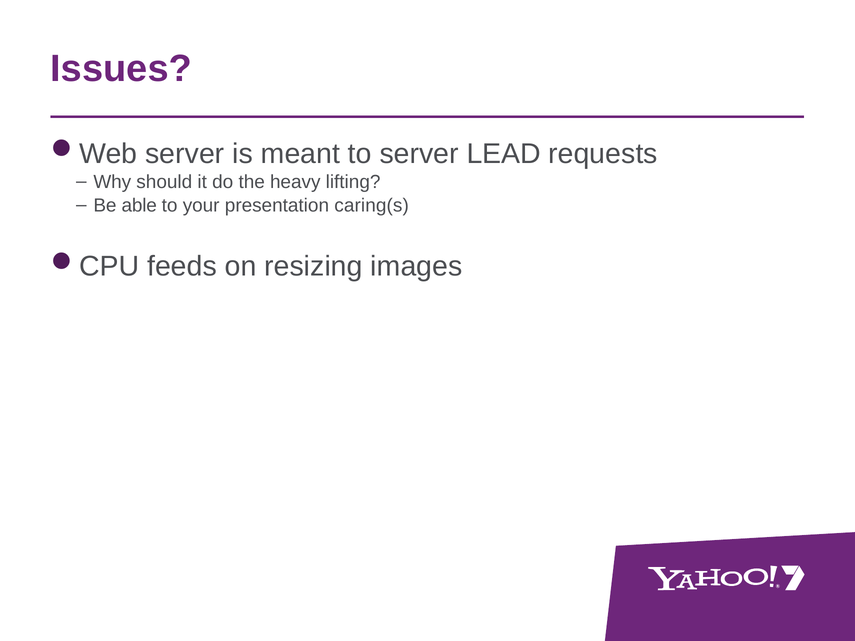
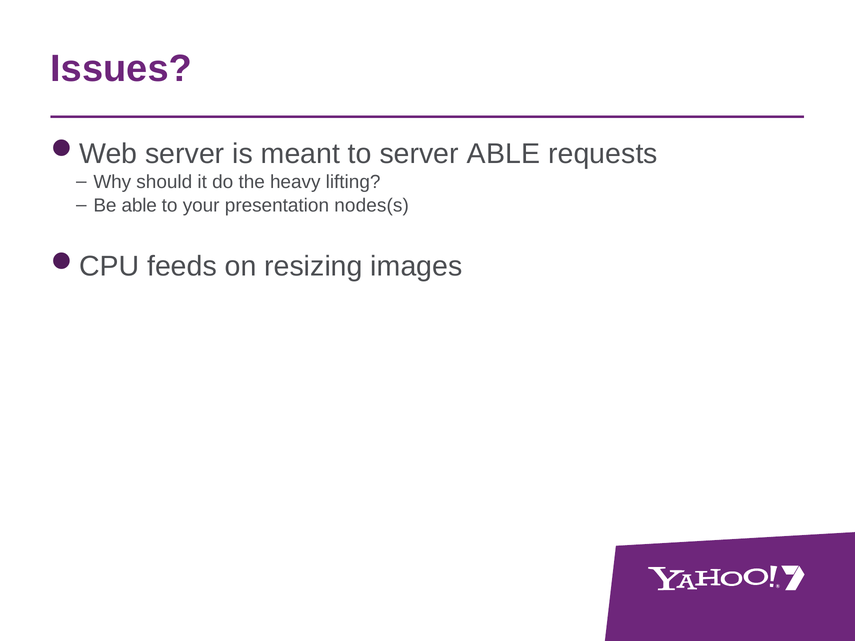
server LEAD: LEAD -> ABLE
caring(s: caring(s -> nodes(s
